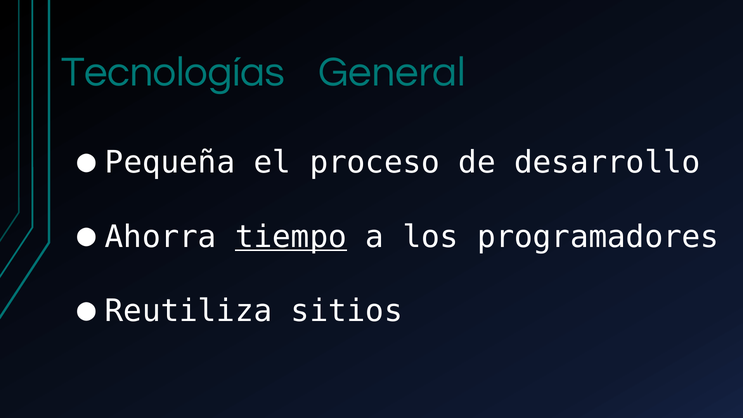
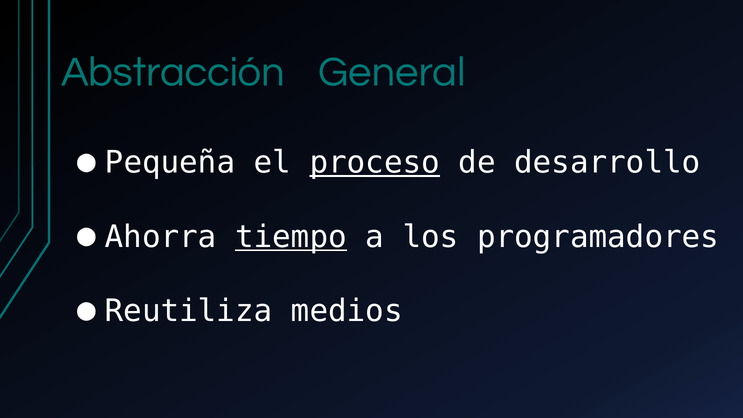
Tecnologías: Tecnologías -> Abstracción
proceso underline: none -> present
sitios: sitios -> medios
